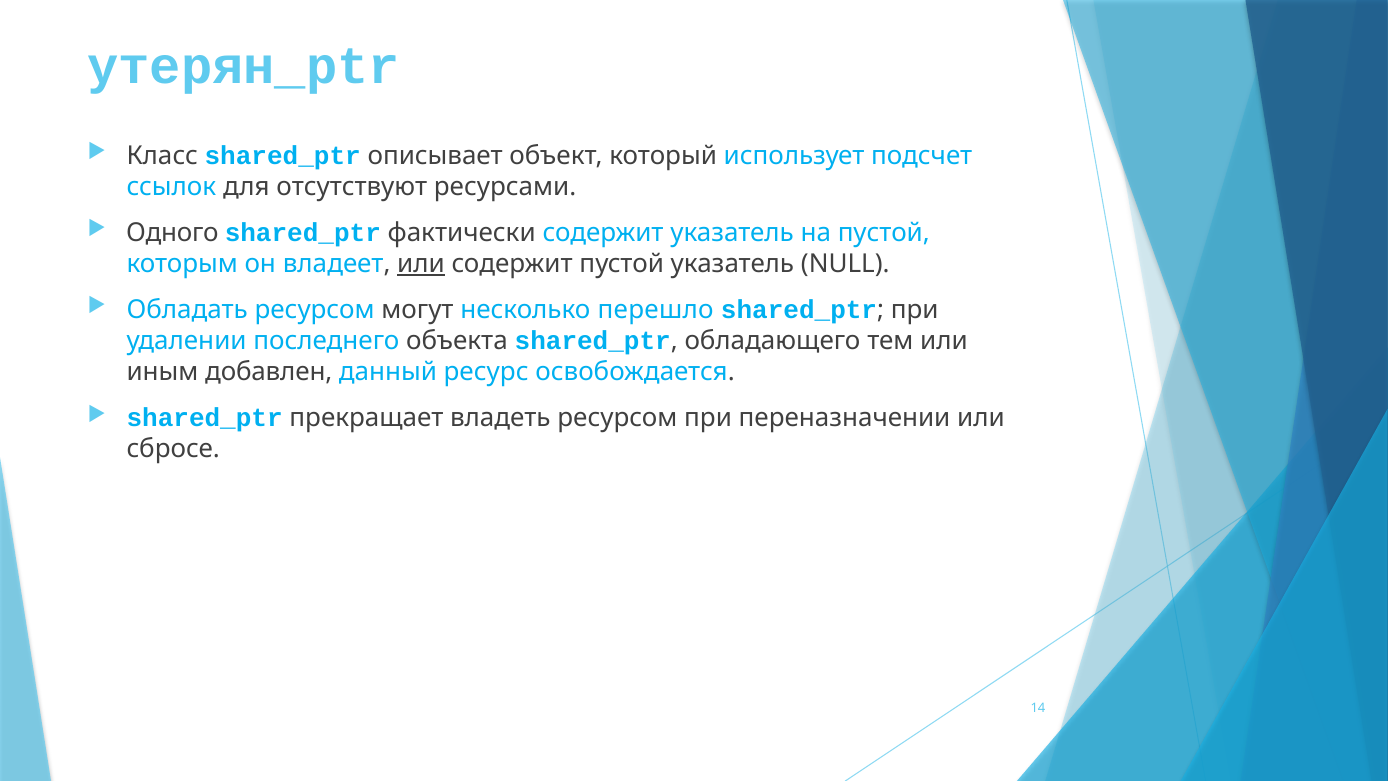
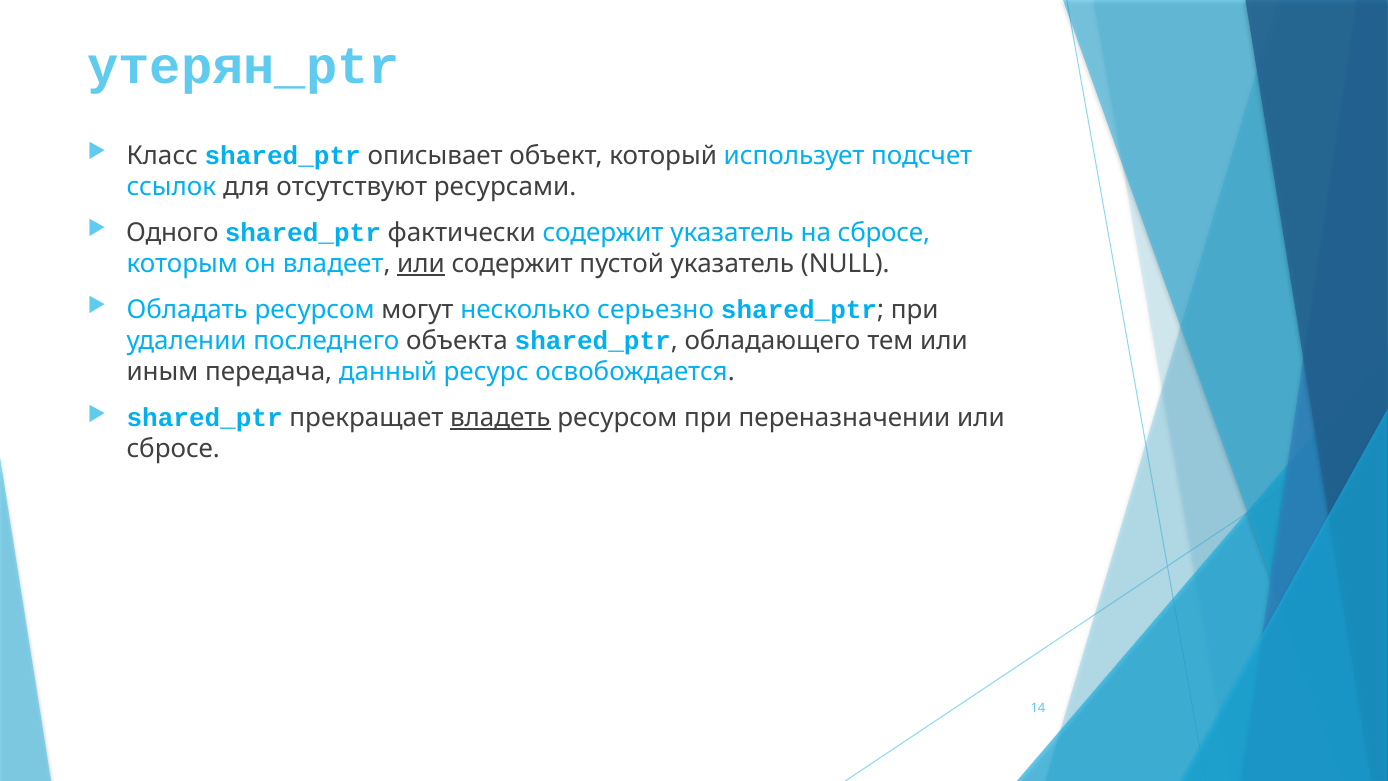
на пустой: пустой -> сбросе
перешло: перешло -> серьезно
добавлен: добавлен -> передача
владеть underline: none -> present
